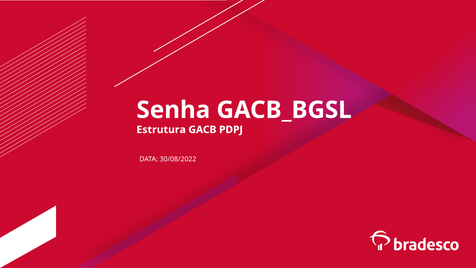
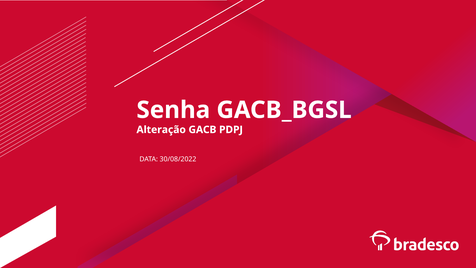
Estrutura: Estrutura -> Alteração
